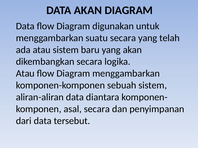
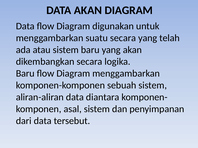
Atau at (25, 74): Atau -> Baru
asal secara: secara -> sistem
